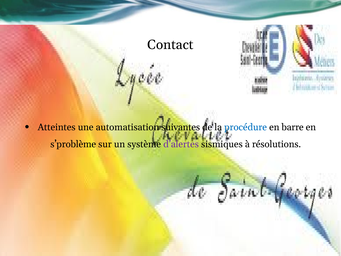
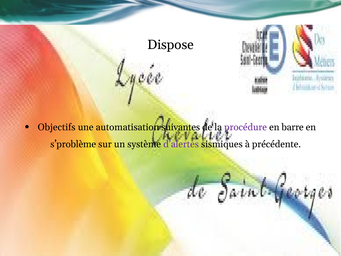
Contact: Contact -> Dispose
Atteintes: Atteintes -> Objectifs
procédure colour: blue -> purple
résolutions: résolutions -> précédente
